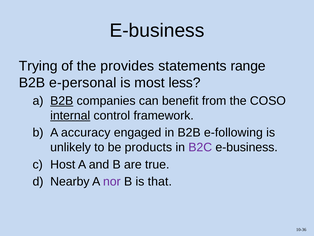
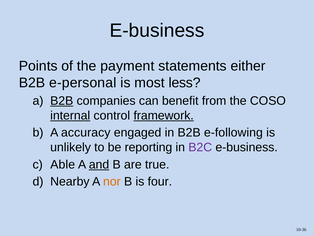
Trying: Trying -> Points
provides: provides -> payment
range: range -> either
framework underline: none -> present
products: products -> reporting
Host: Host -> Able
and underline: none -> present
nor colour: purple -> orange
that: that -> four
